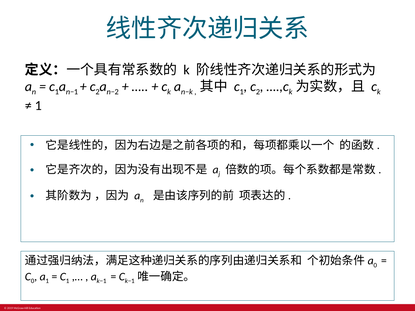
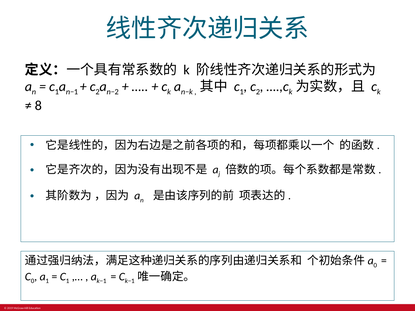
1 at (38, 106): 1 -> 8
